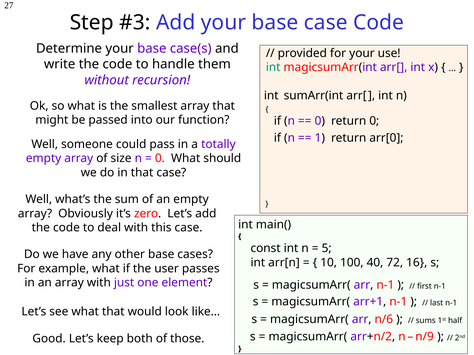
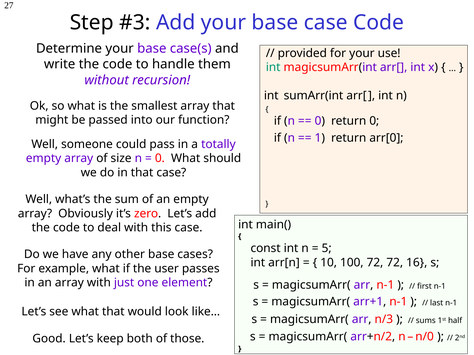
100 40: 40 -> 72
n/6: n/6 -> n/3
n/9: n/9 -> n/0
